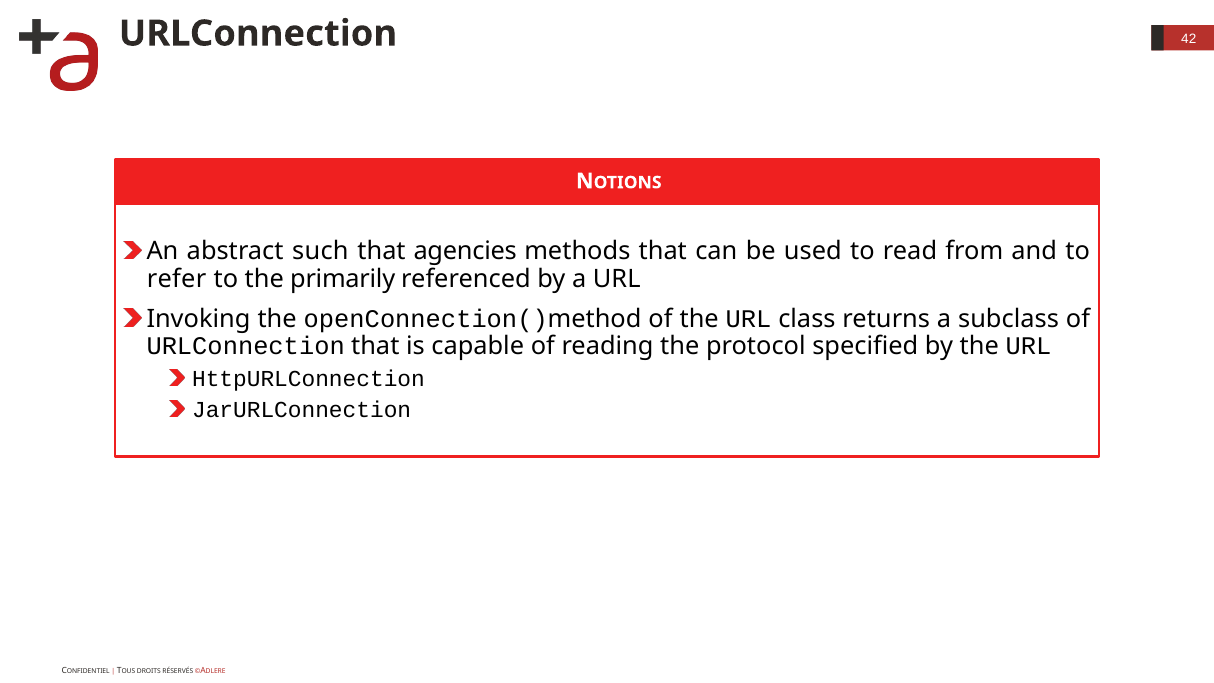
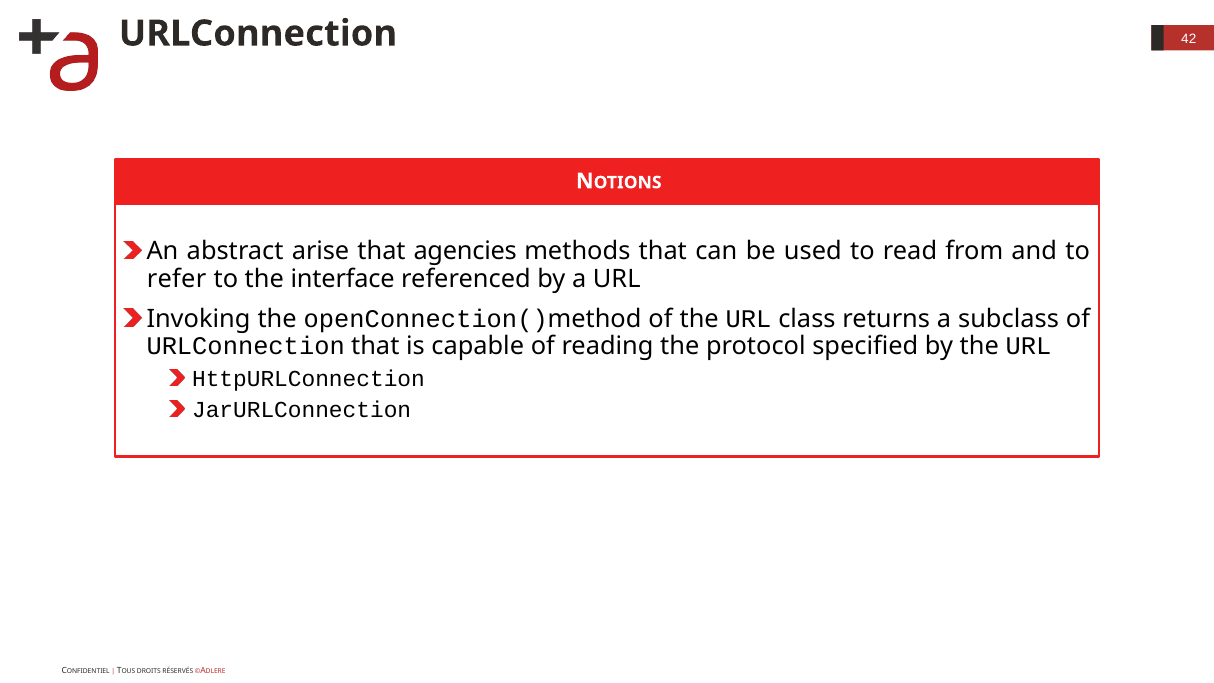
such: such -> arise
primarily: primarily -> interface
